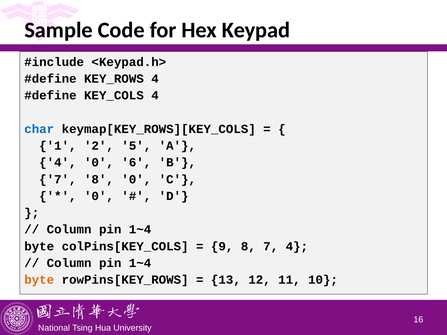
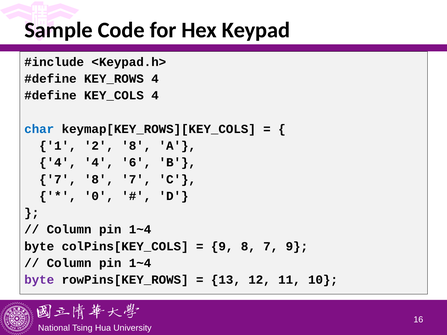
2 5: 5 -> 8
4 0: 0 -> 4
7 8 0: 0 -> 7
7 4: 4 -> 9
byte at (39, 280) colour: orange -> purple
